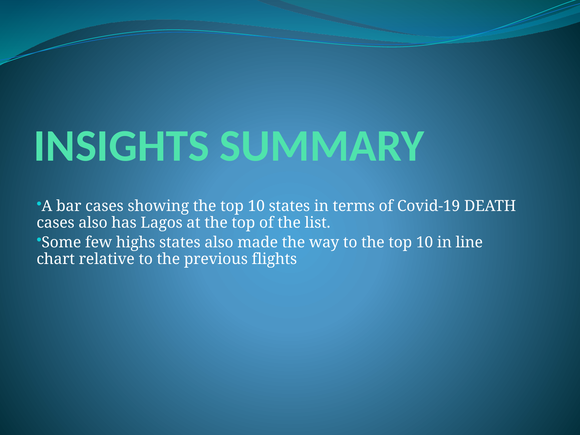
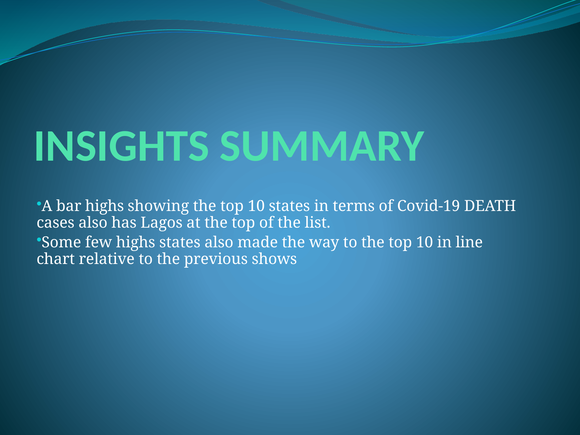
bar cases: cases -> highs
flights: flights -> shows
